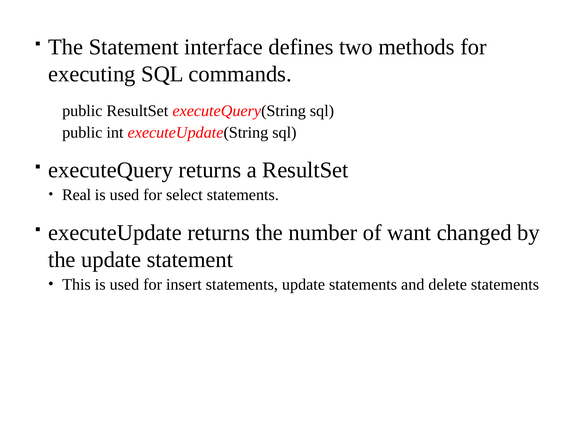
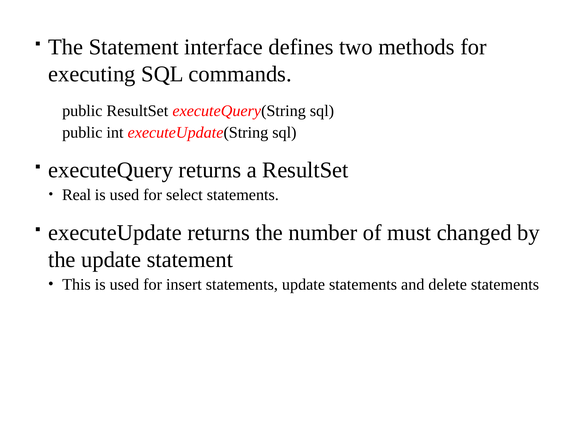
want: want -> must
